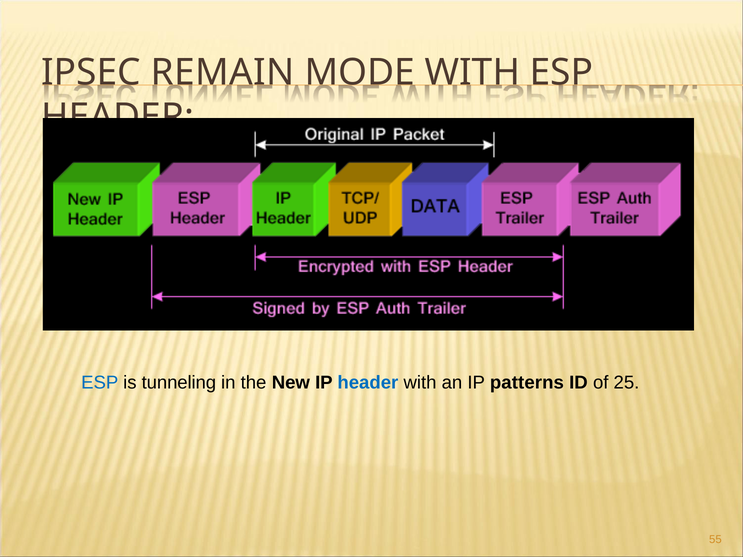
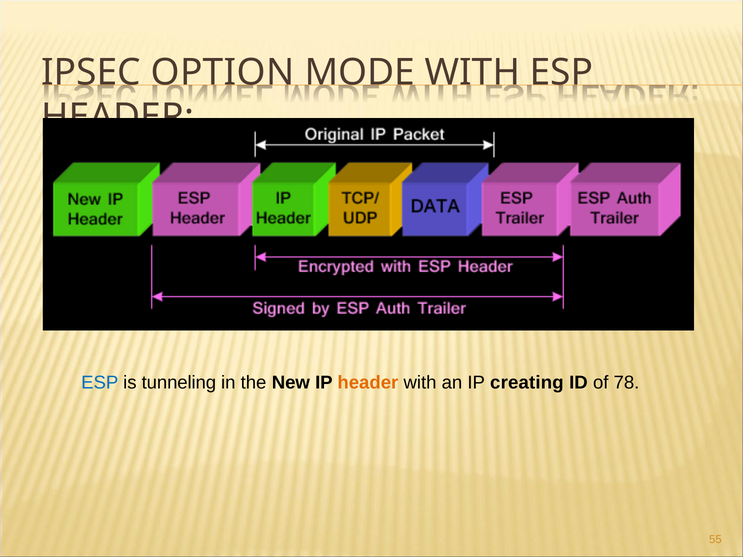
REMAIN: REMAIN -> OPTION
header at (368, 383) colour: blue -> orange
patterns: patterns -> creating
25: 25 -> 78
